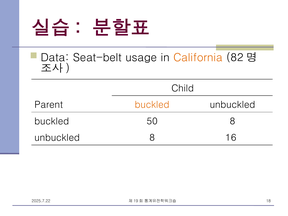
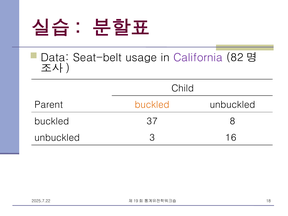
California colour: orange -> purple
50: 50 -> 37
unbuckled 8: 8 -> 3
